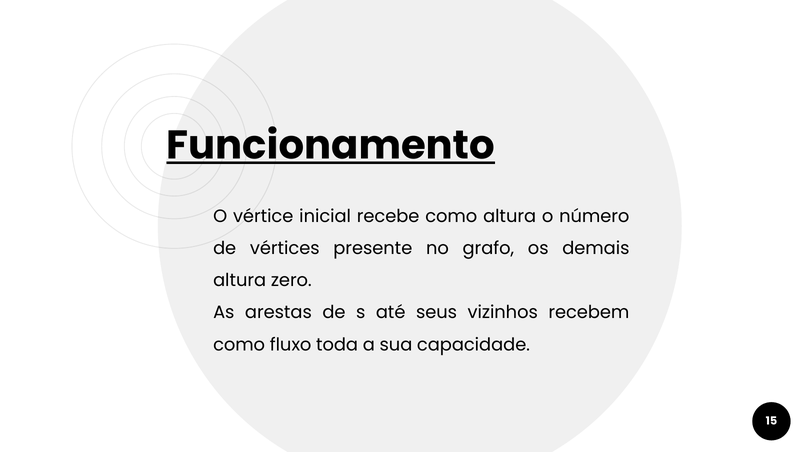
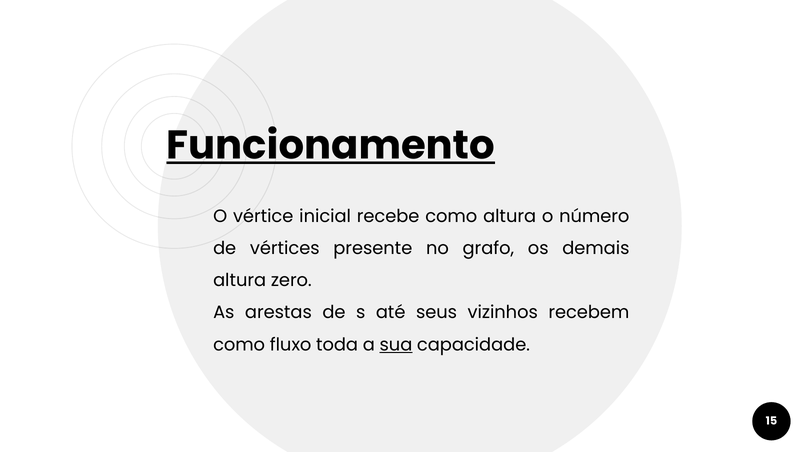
sua underline: none -> present
